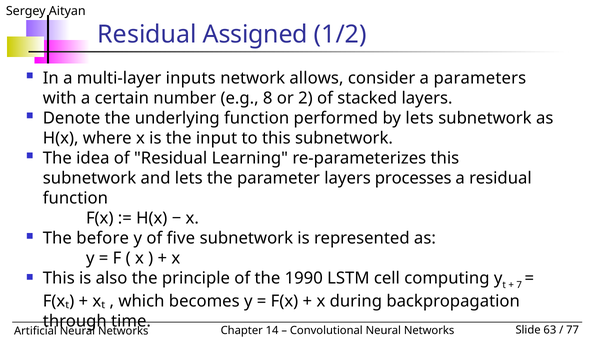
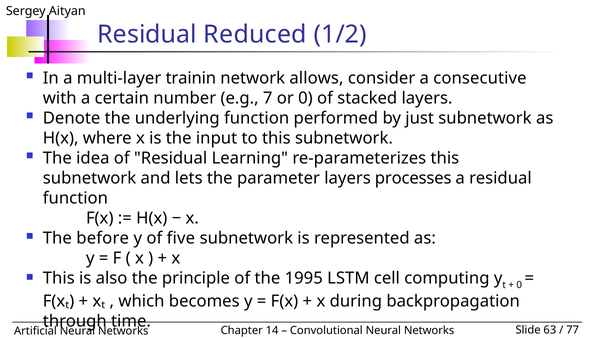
Assigned: Assigned -> Reduced
inputs: inputs -> trainin
parameters: parameters -> consecutive
8: 8 -> 7
or 2: 2 -> 0
by lets: lets -> just
1990: 1990 -> 1995
7 at (519, 284): 7 -> 0
